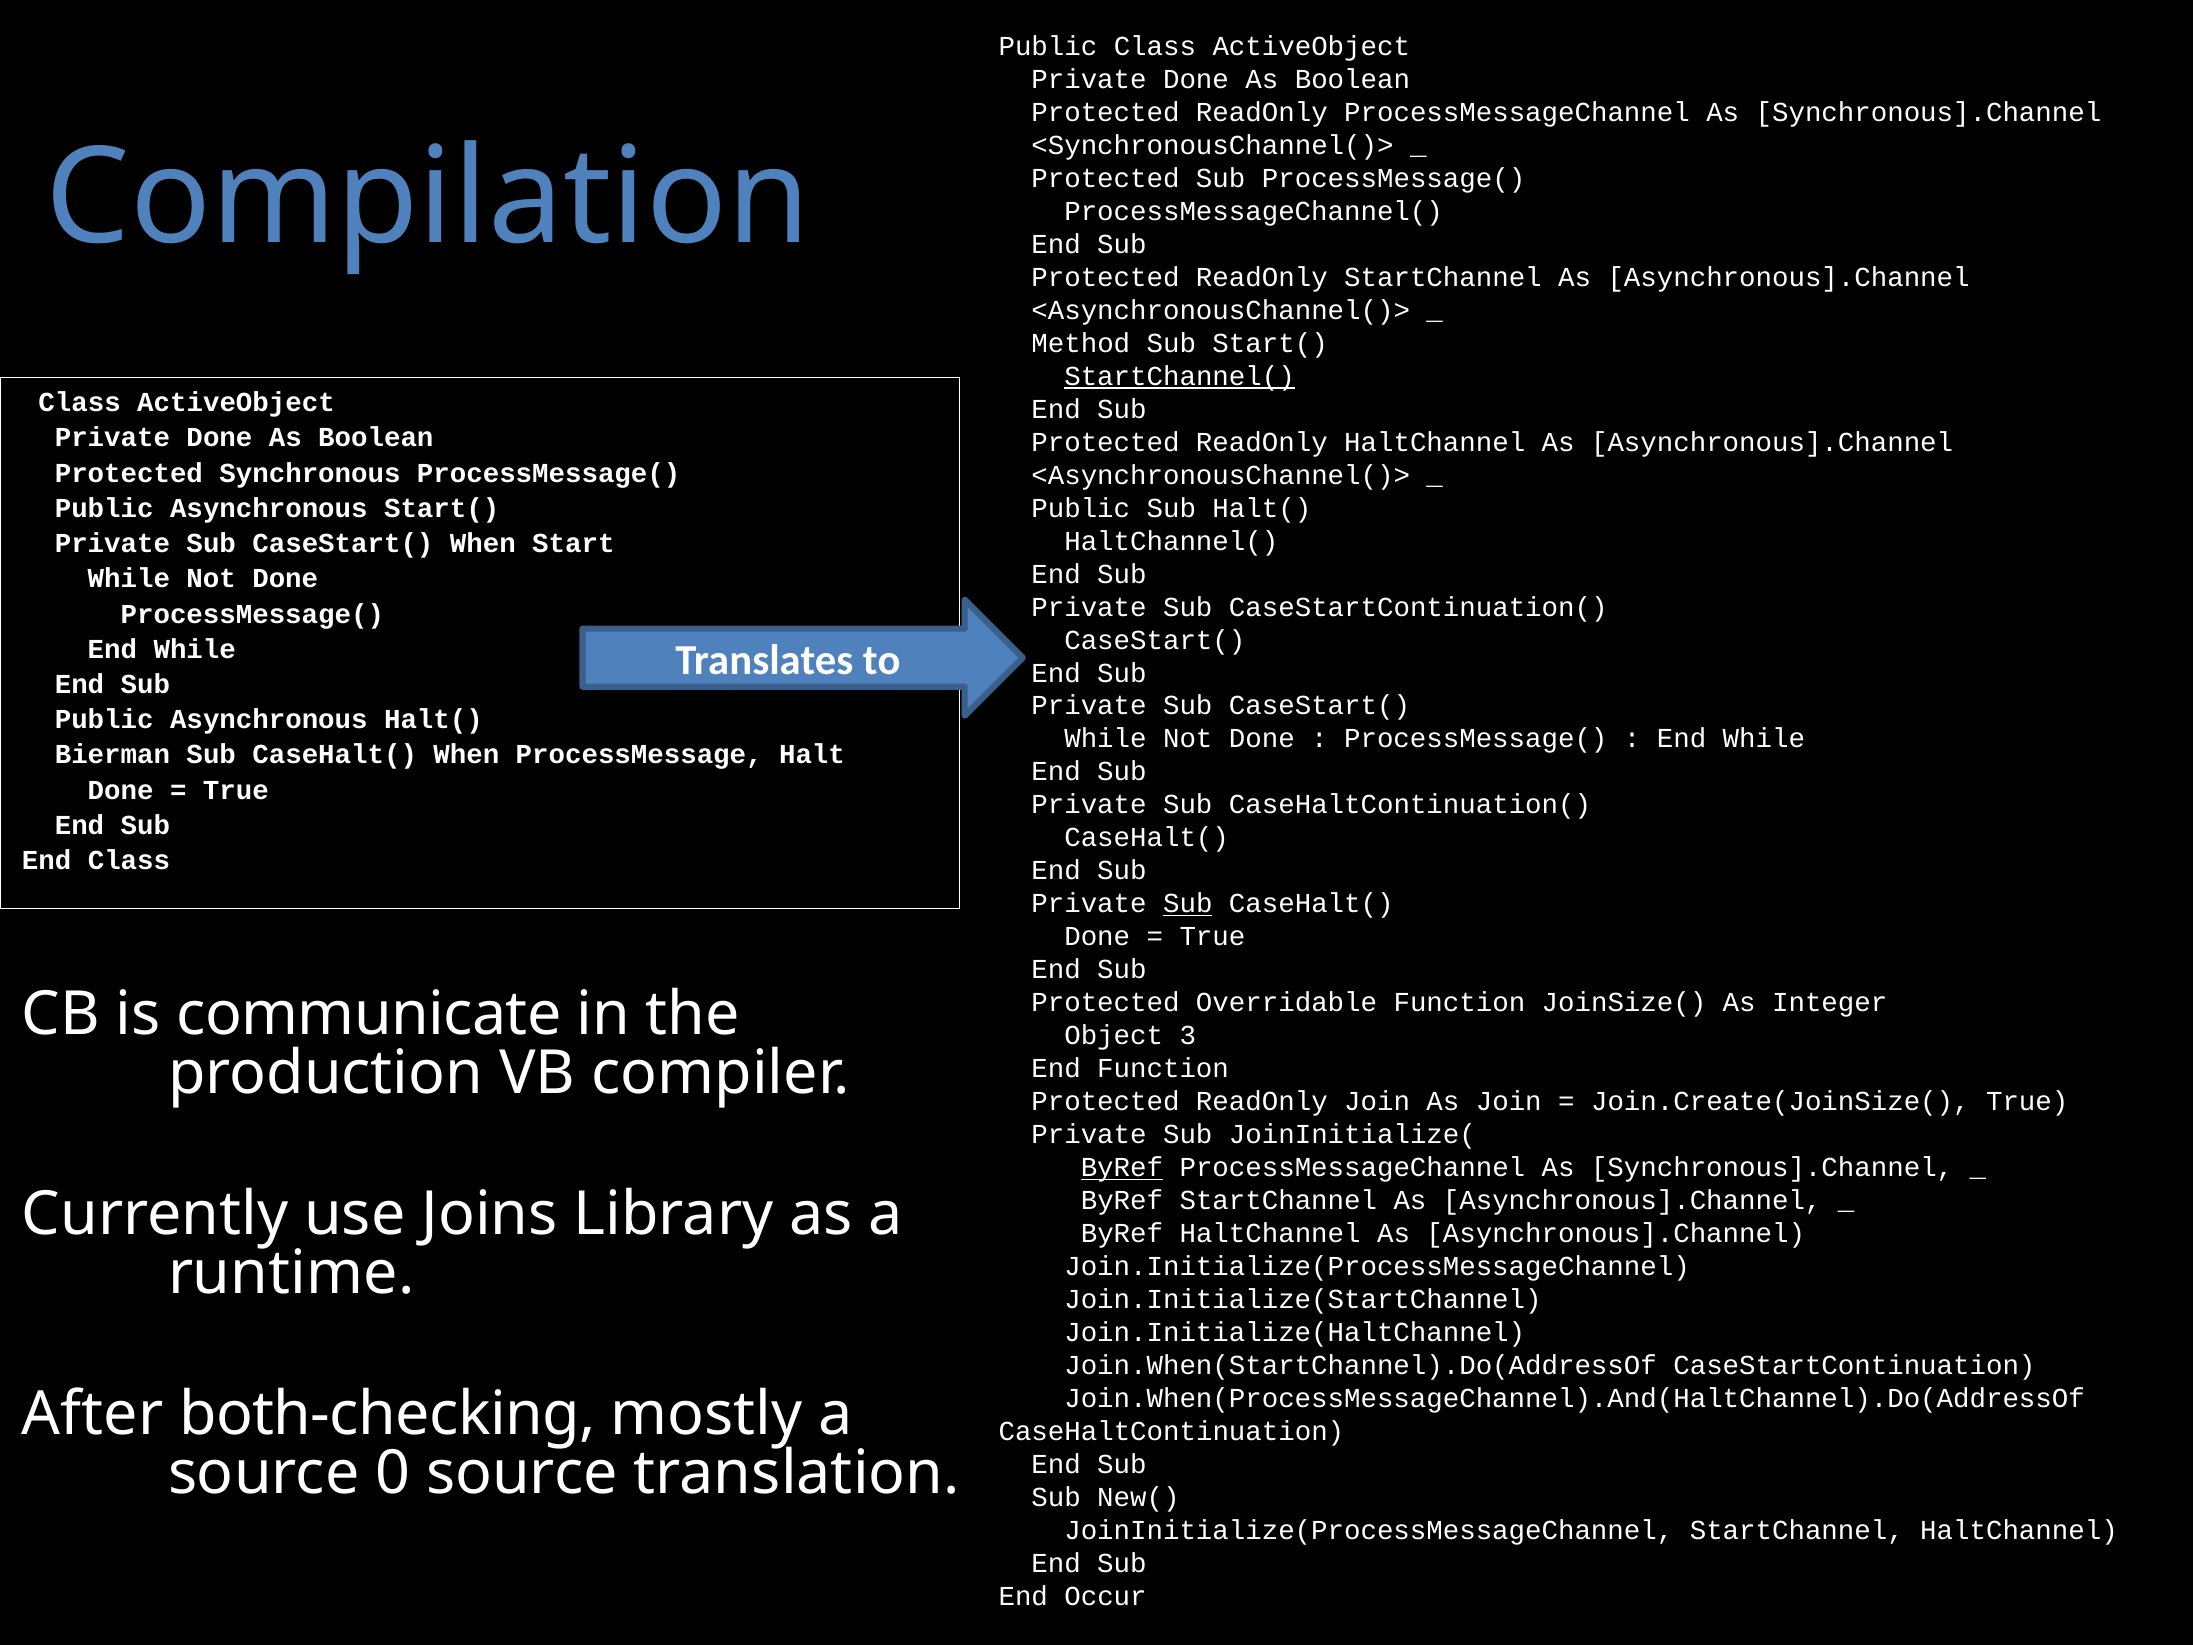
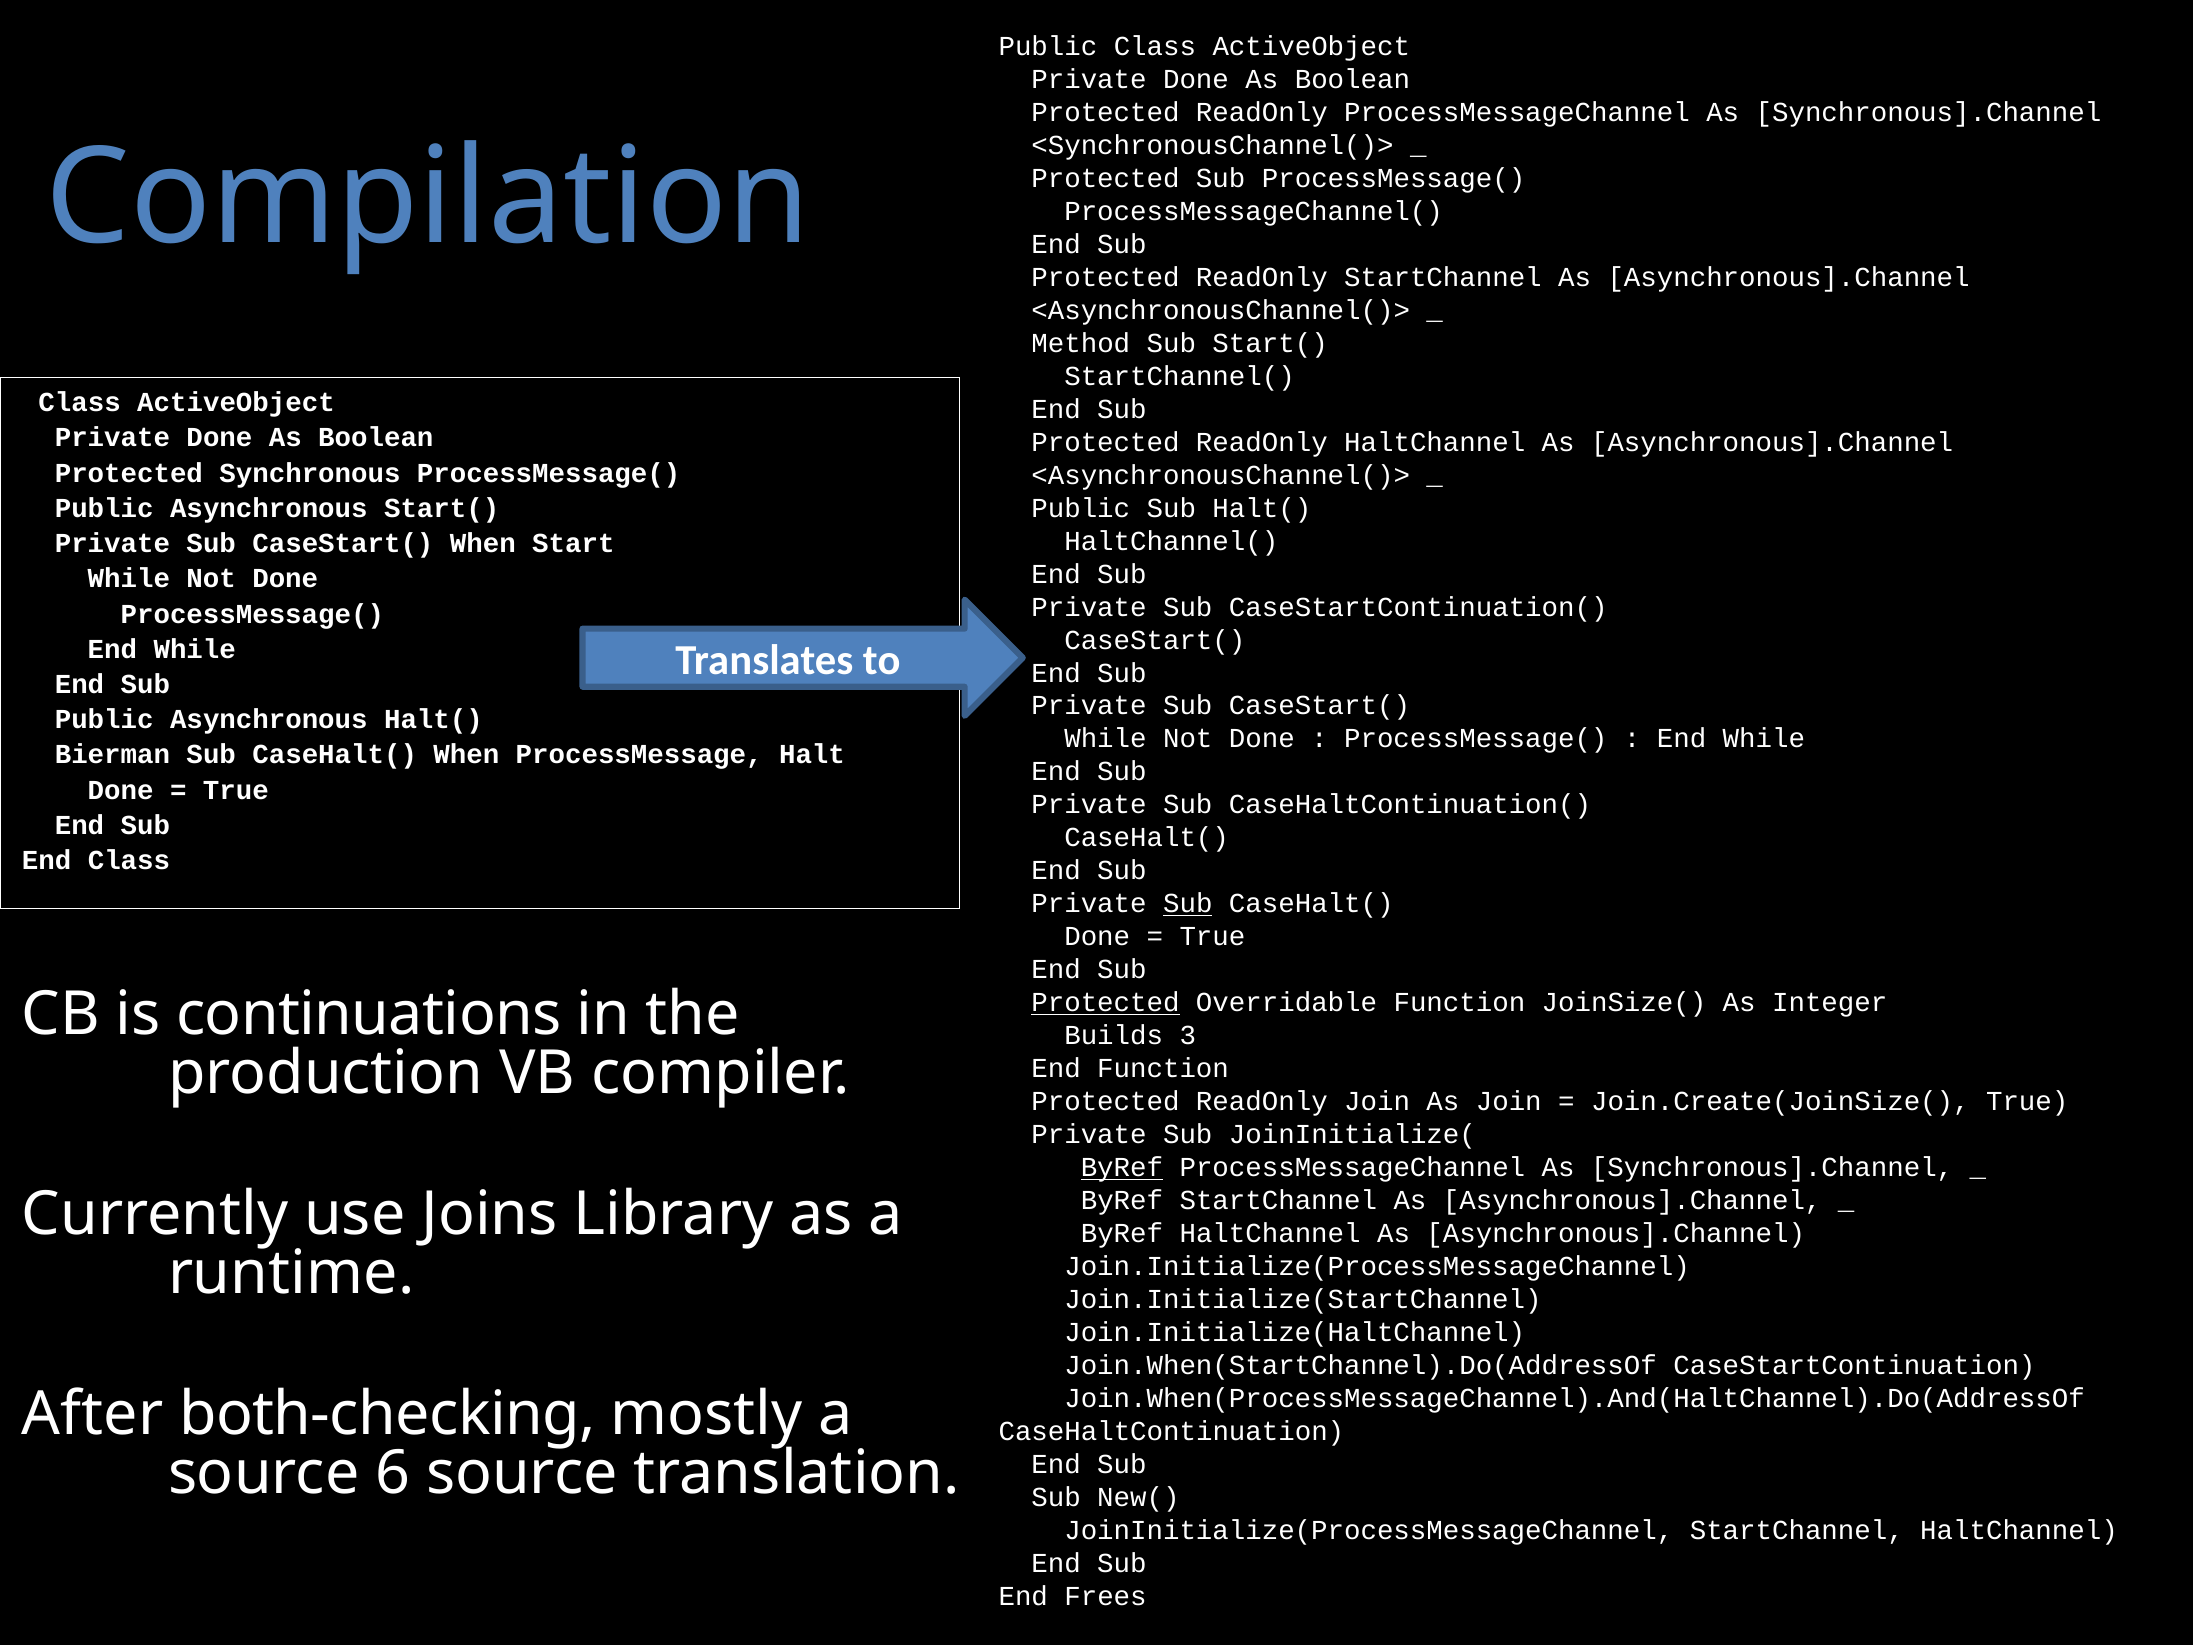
StartChannel( underline: present -> none
Protected at (1105, 1003) underline: none -> present
communicate: communicate -> continuations
Object: Object -> Builds
0: 0 -> 6
Occur: Occur -> Frees
